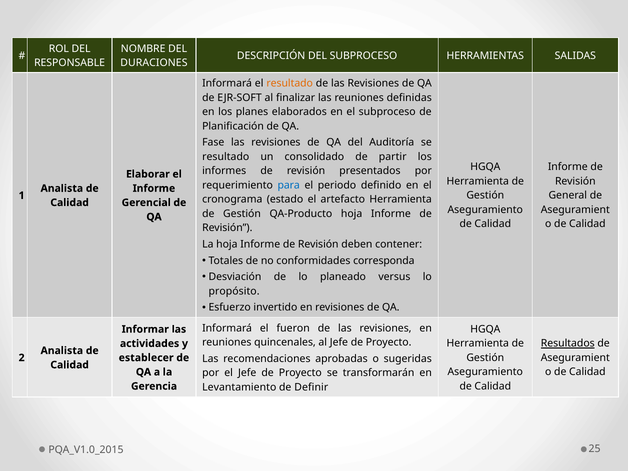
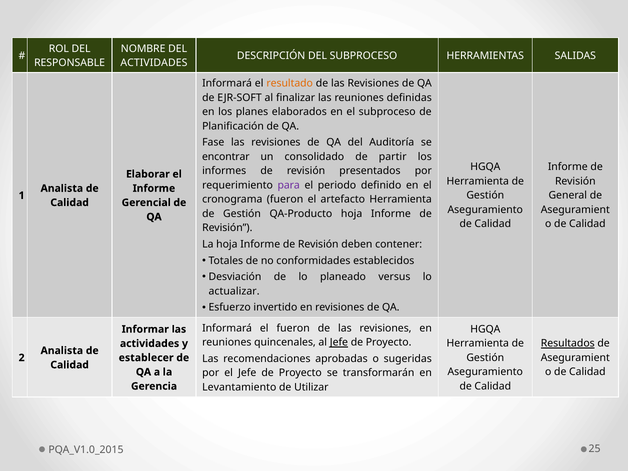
DURACIONES at (154, 63): DURACIONES -> ACTIVIDADES
resultado at (226, 157): resultado -> encontrar
para colour: blue -> purple
cronograma estado: estado -> fueron
corresponda: corresponda -> establecidos
propósito: propósito -> actualizar
Jefe at (339, 342) underline: none -> present
Definir: Definir -> Utilizar
